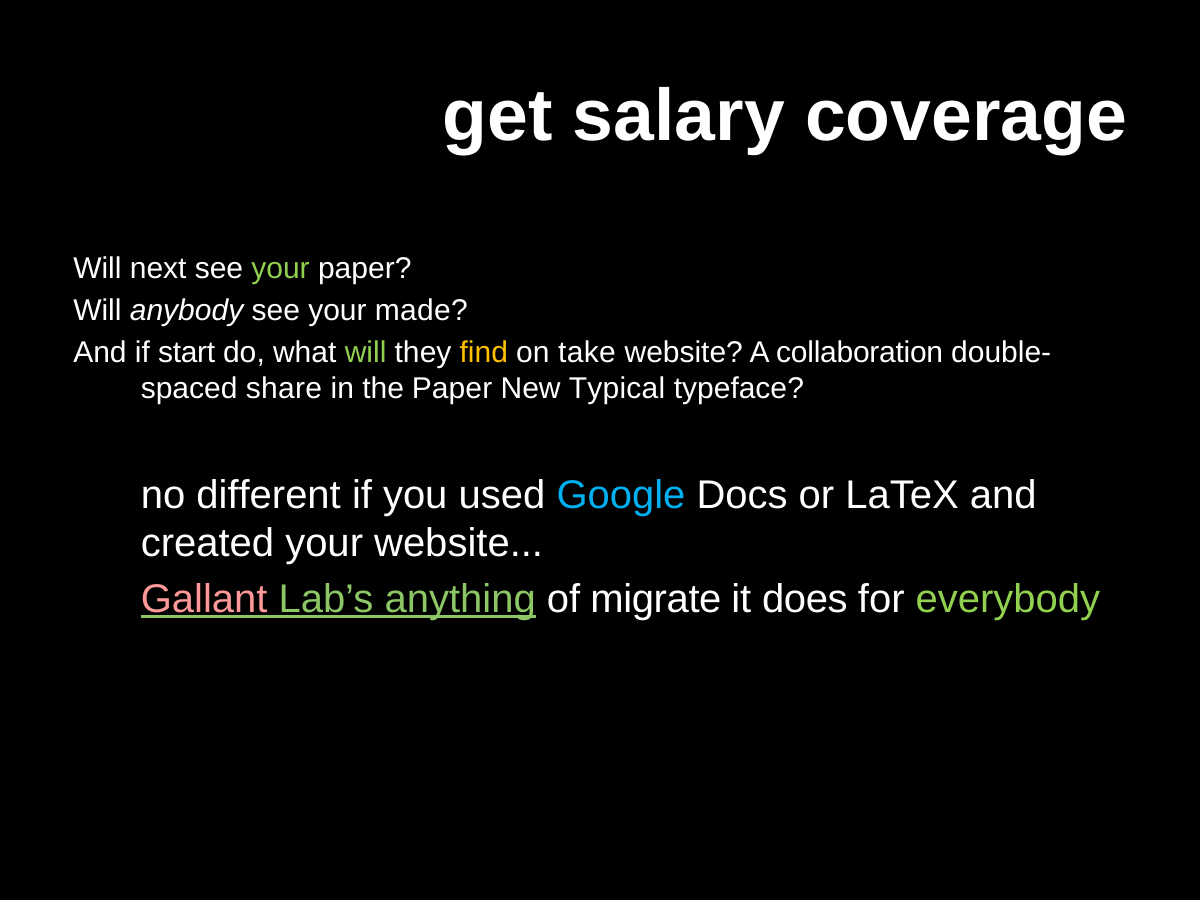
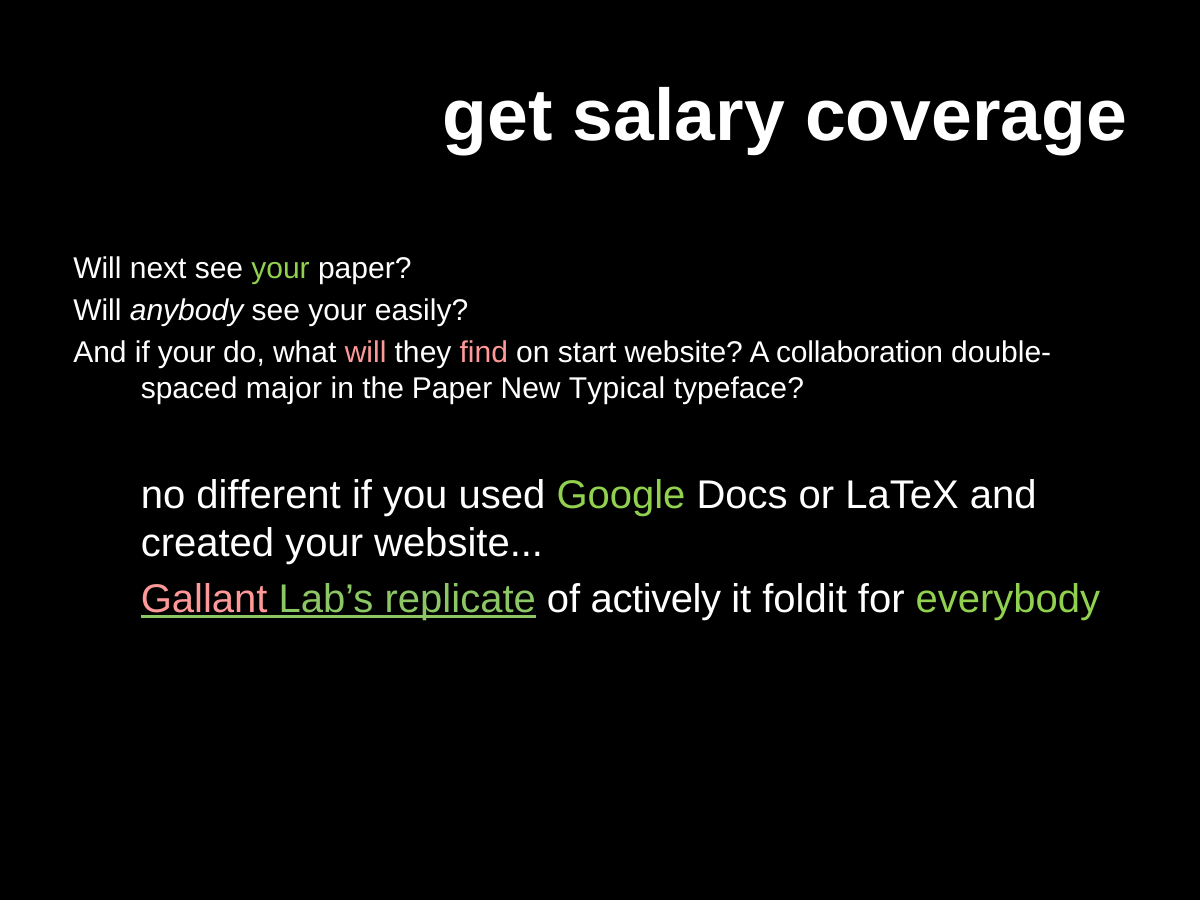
made: made -> easily
if start: start -> your
will at (366, 352) colour: light green -> pink
find colour: yellow -> pink
take: take -> start
share: share -> major
Google colour: light blue -> light green
anything: anything -> replicate
migrate: migrate -> actively
does: does -> foldit
